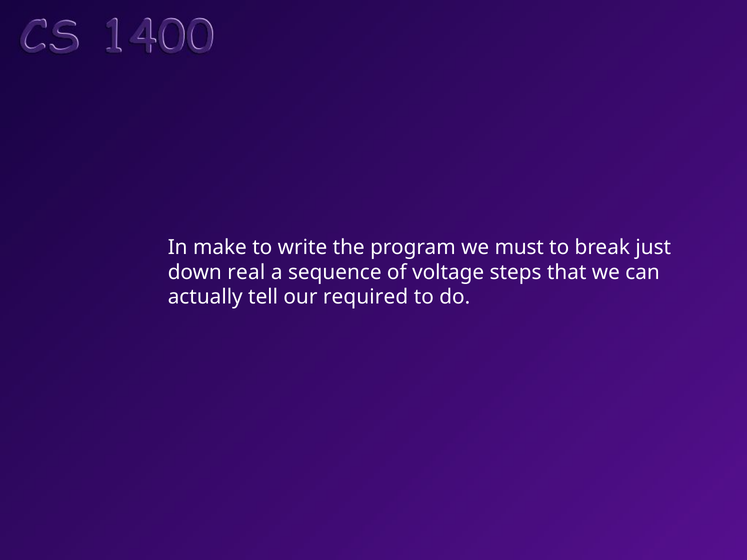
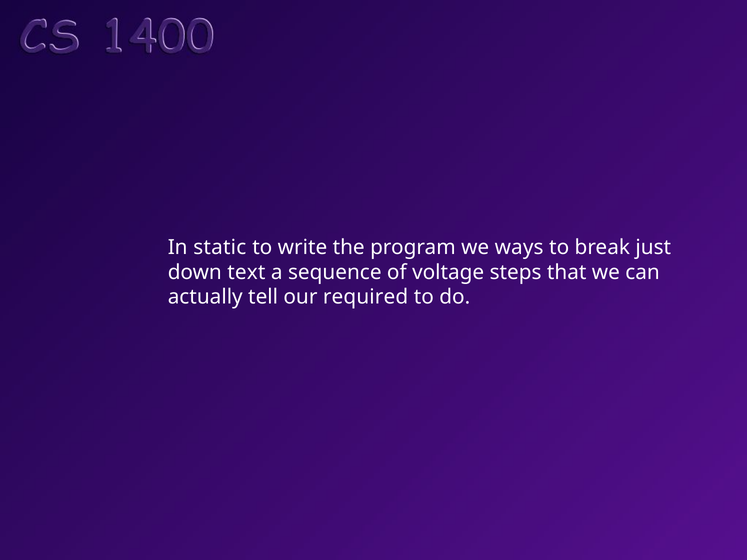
make: make -> static
must: must -> ways
real: real -> text
